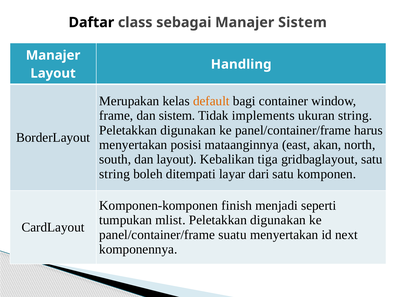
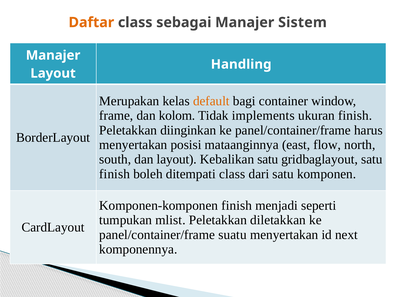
Daftar colour: black -> orange
dan sistem: sistem -> kolom
ukuran string: string -> finish
digunakan at (188, 130): digunakan -> diinginkan
akan: akan -> flow
Kebalikan tiga: tiga -> satu
string at (115, 174): string -> finish
ditempati layar: layar -> class
digunakan at (278, 220): digunakan -> diletakkan
